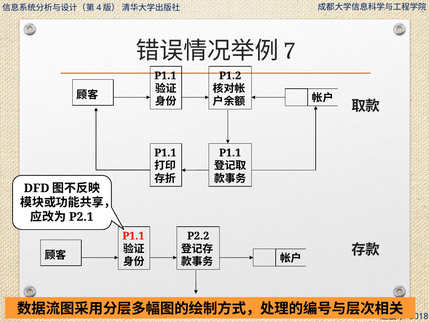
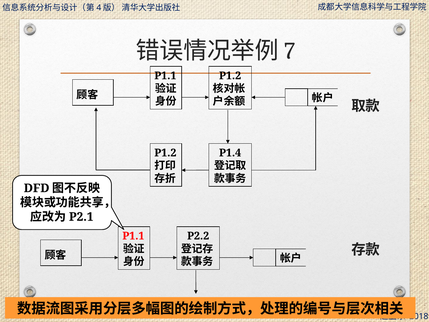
P1.1 at (165, 153): P1.1 -> P1.2
P1.1 at (230, 153): P1.1 -> P1.4
